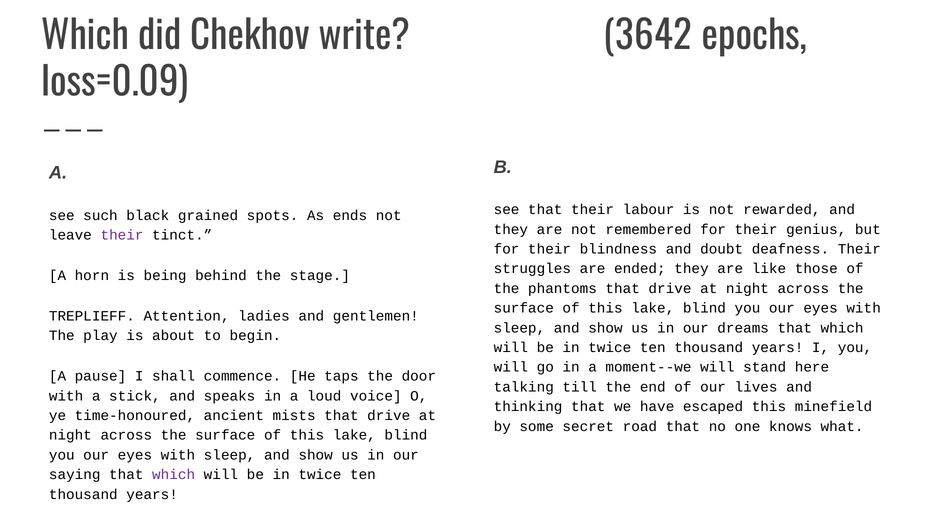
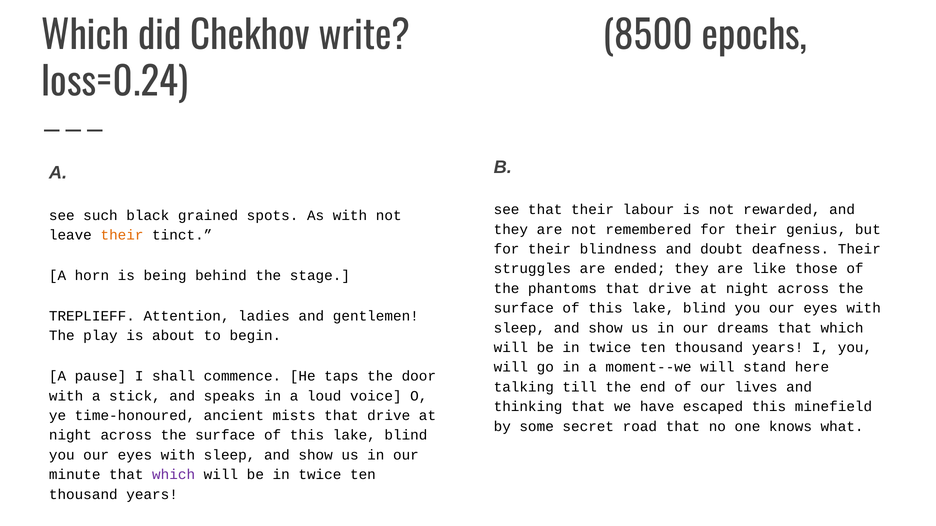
3642: 3642 -> 8500
loss=0.09: loss=0.09 -> loss=0.24
As ends: ends -> with
their at (122, 235) colour: purple -> orange
saying: saying -> minute
